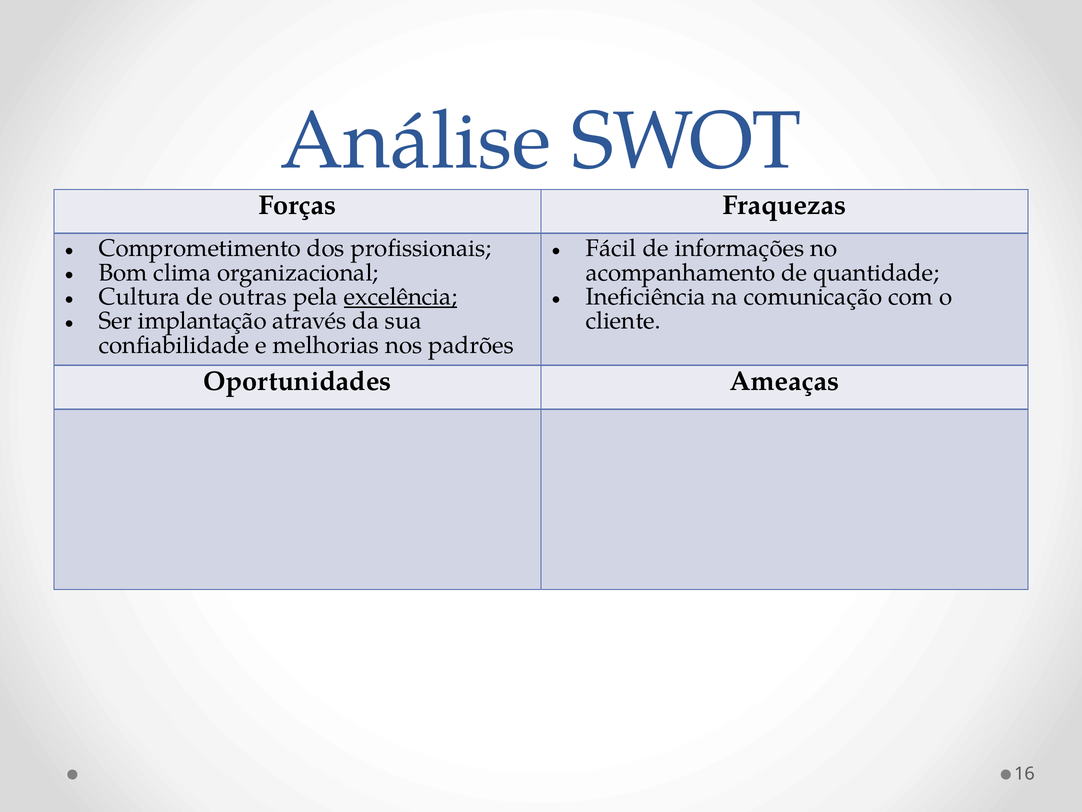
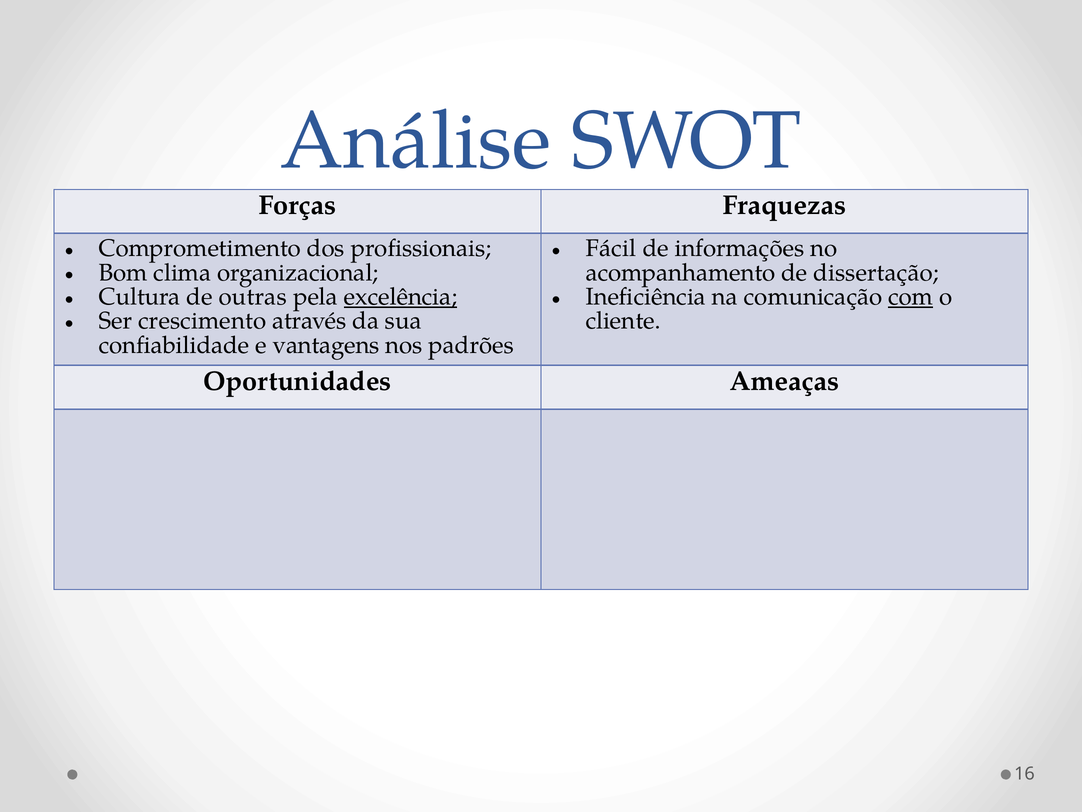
quantidade: quantidade -> dissertação
com underline: none -> present
implantação: implantação -> crescimento
melhorias: melhorias -> vantagens
